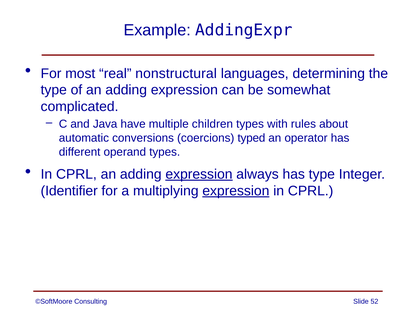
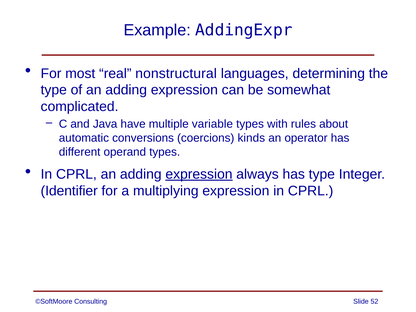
children: children -> variable
typed: typed -> kinds
expression at (236, 191) underline: present -> none
